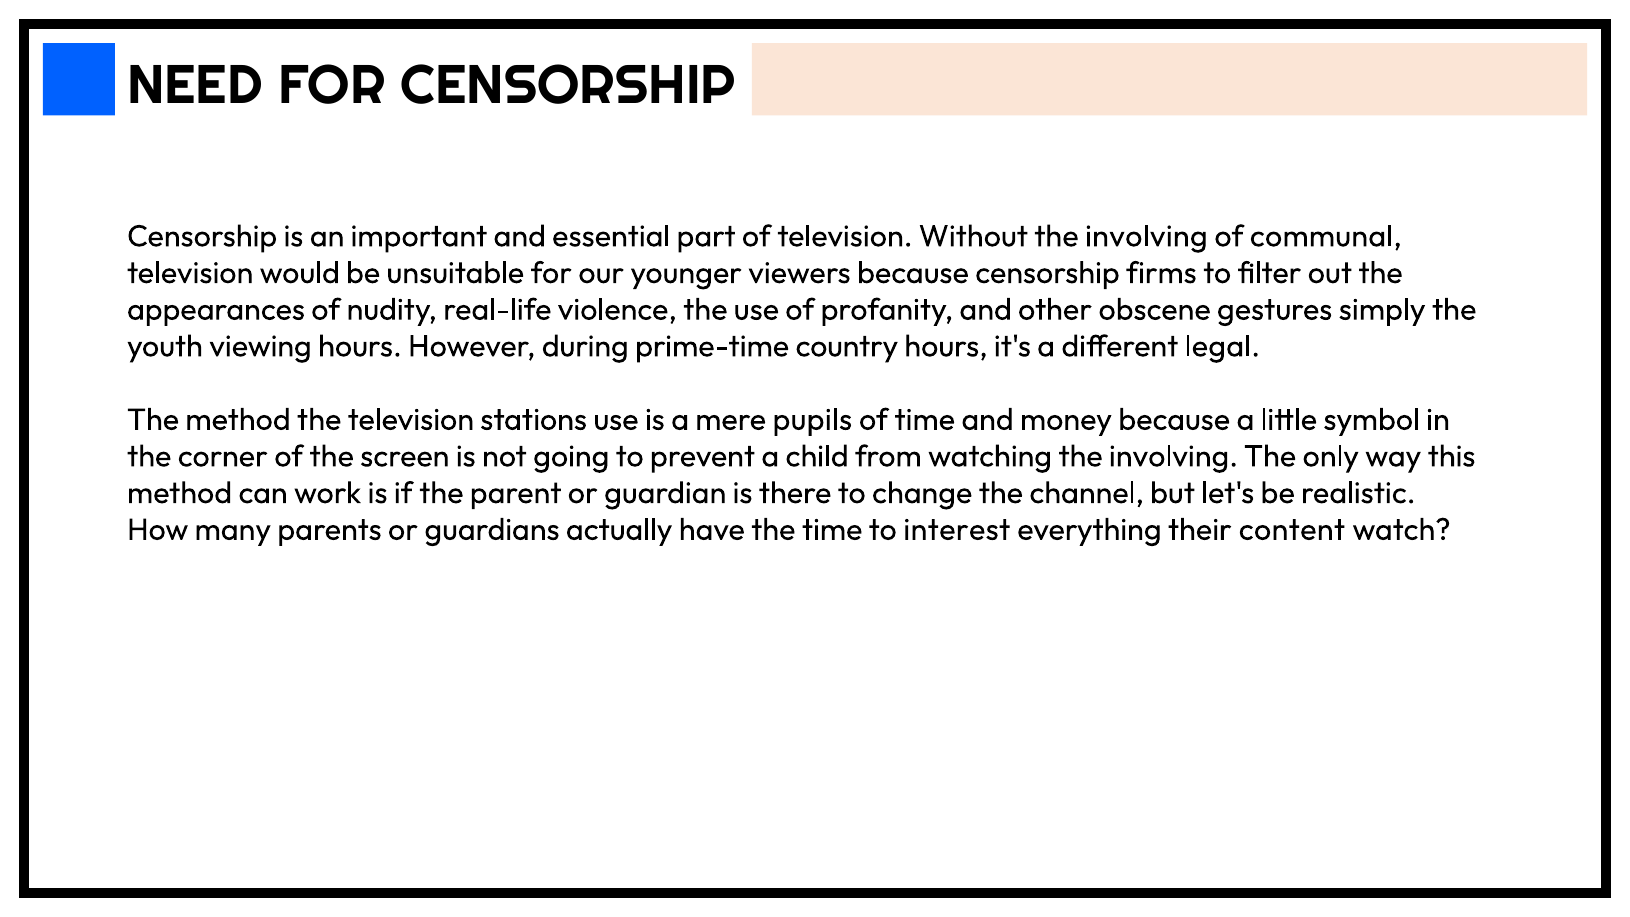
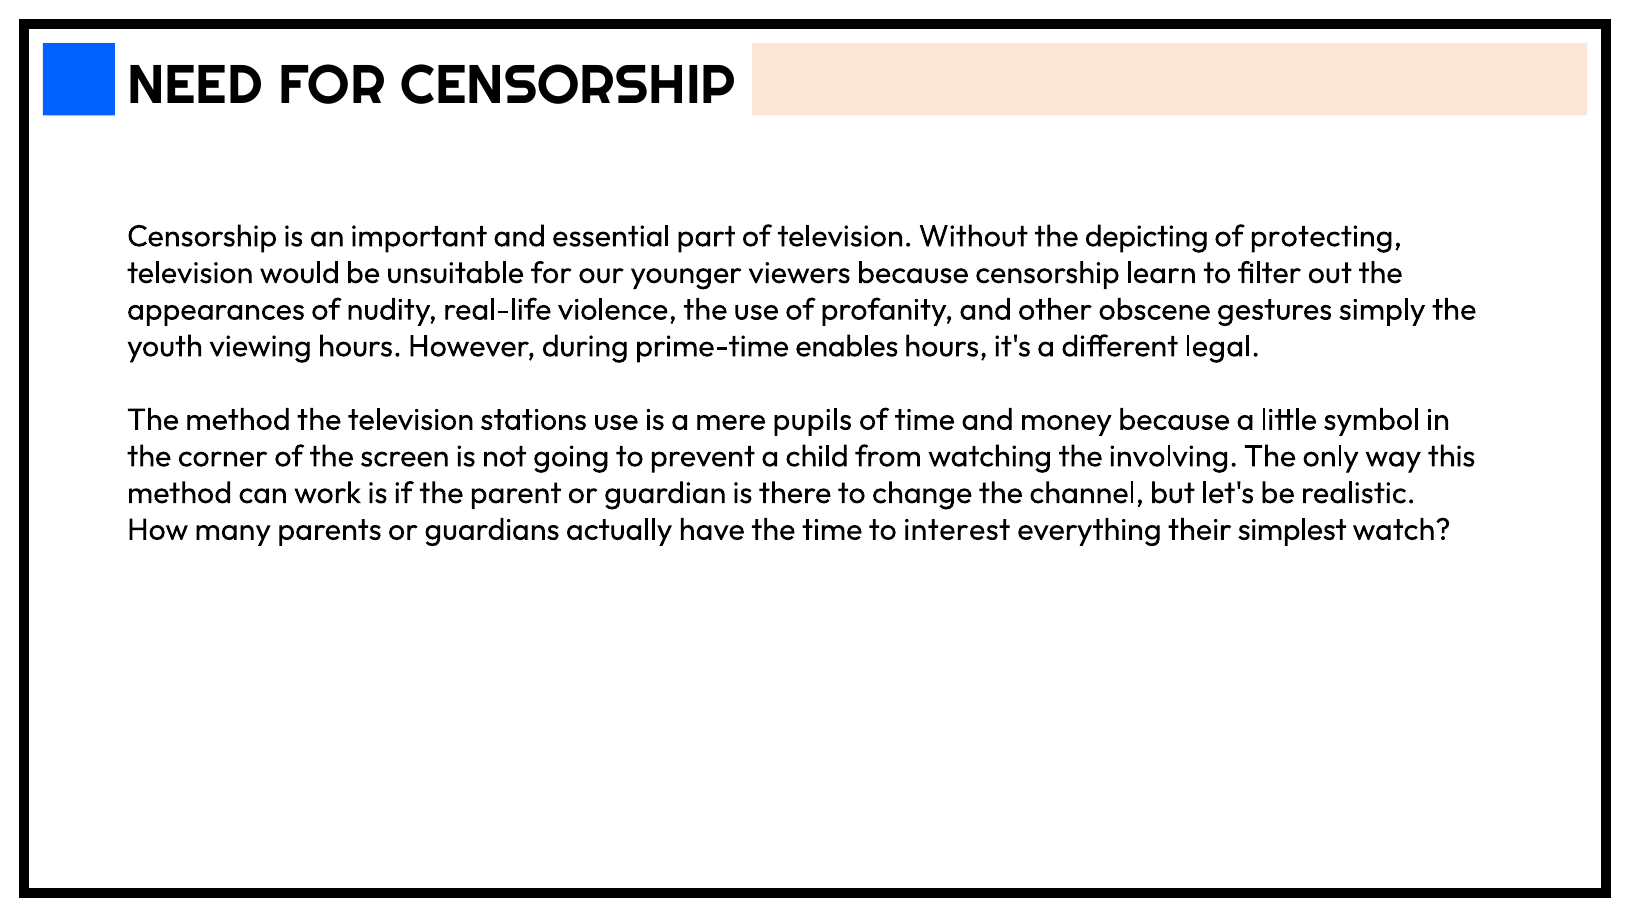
Without the involving: involving -> depicting
communal: communal -> protecting
firms: firms -> learn
country: country -> enables
content: content -> simplest
